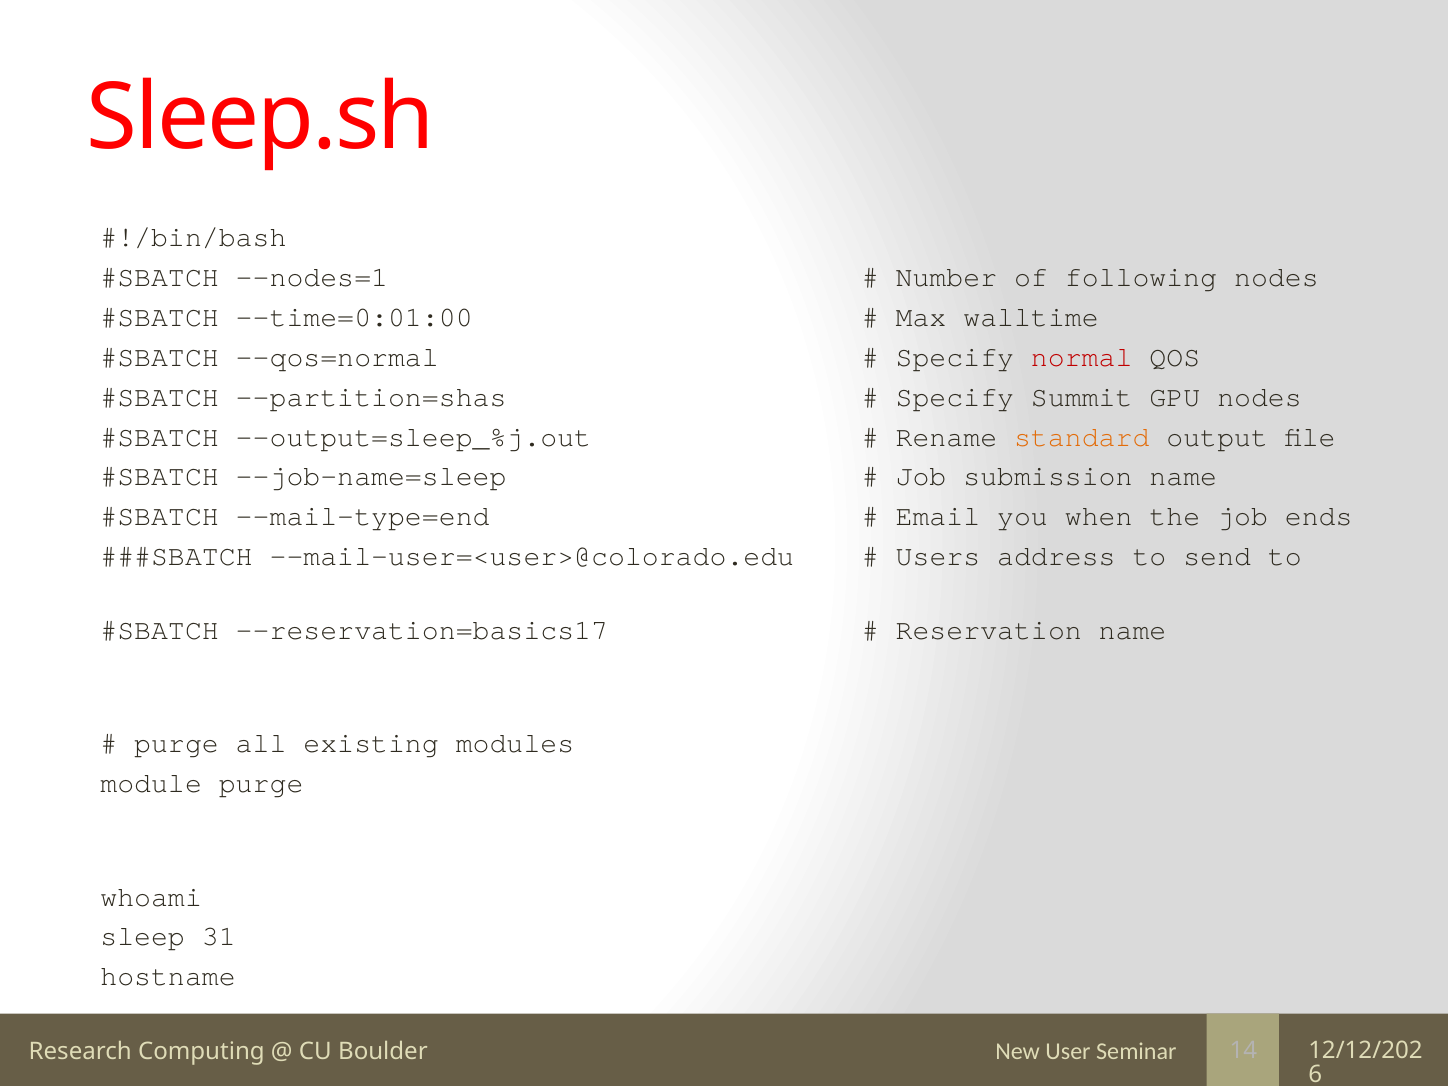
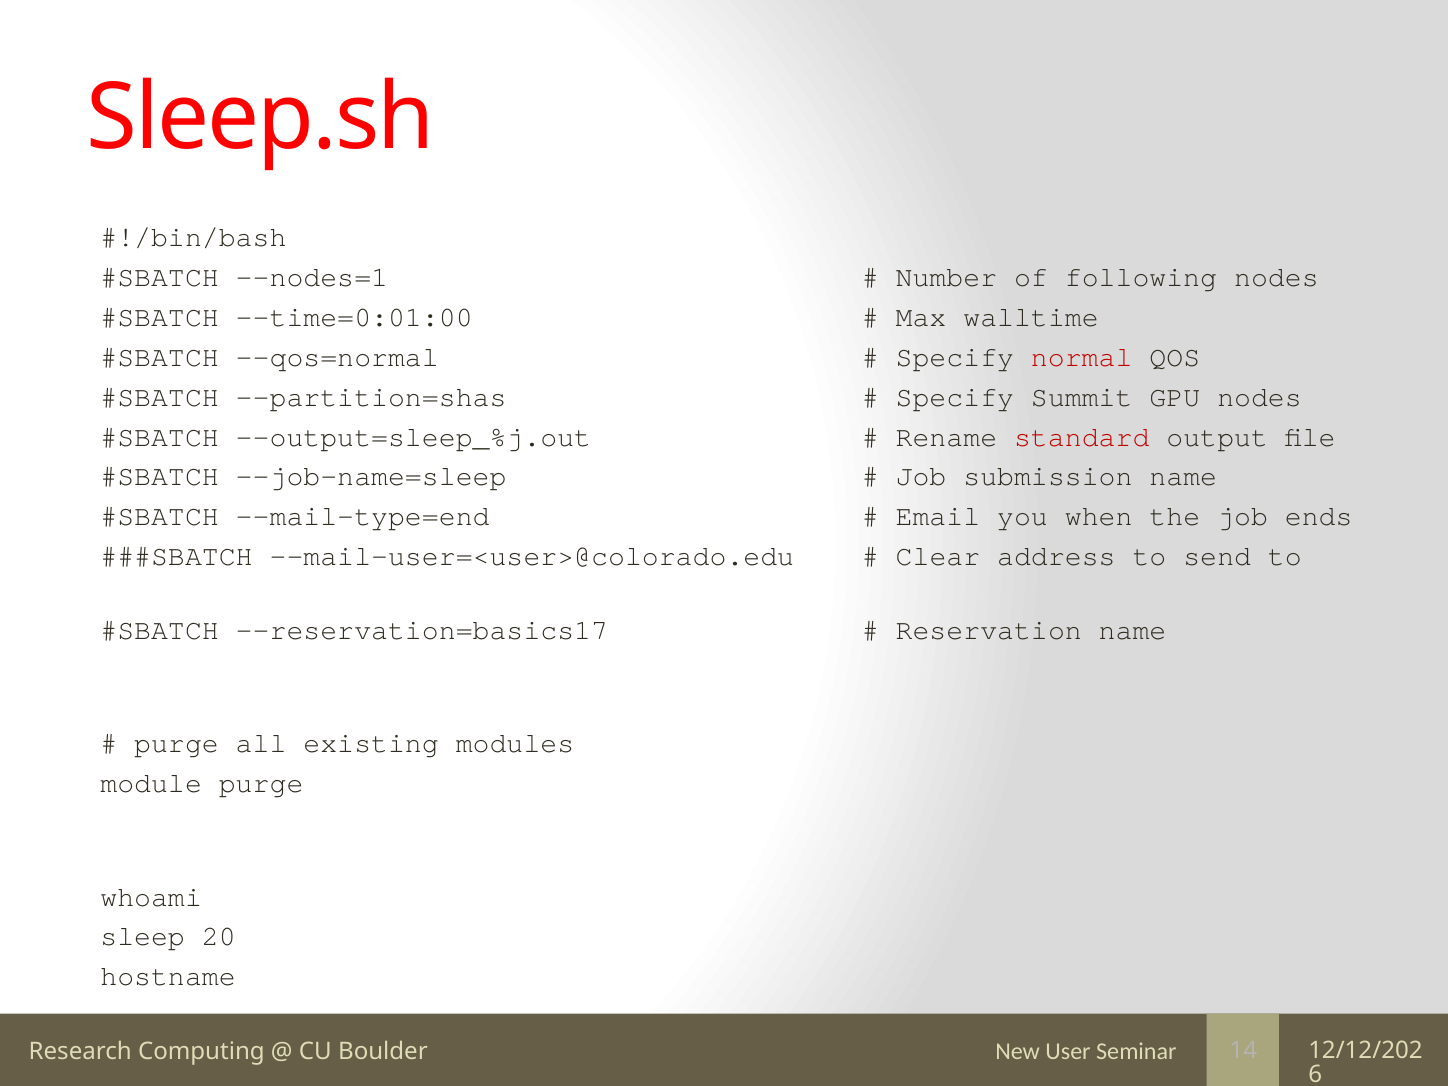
standard colour: orange -> red
Users: Users -> Clear
31: 31 -> 20
